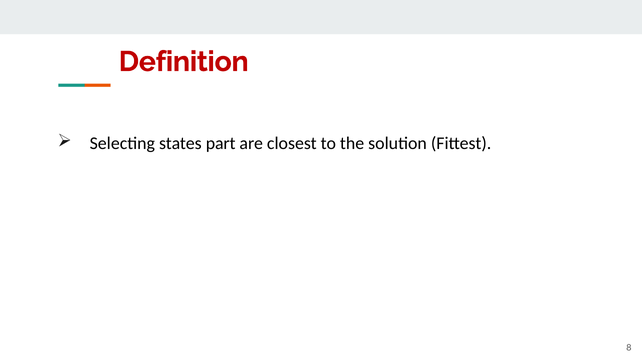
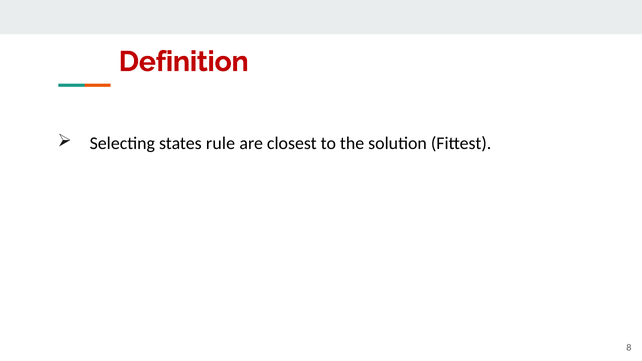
part: part -> rule
